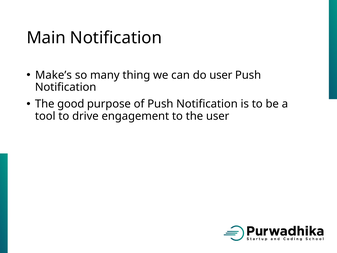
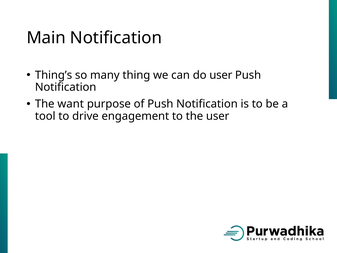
Make’s: Make’s -> Thing’s
good: good -> want
